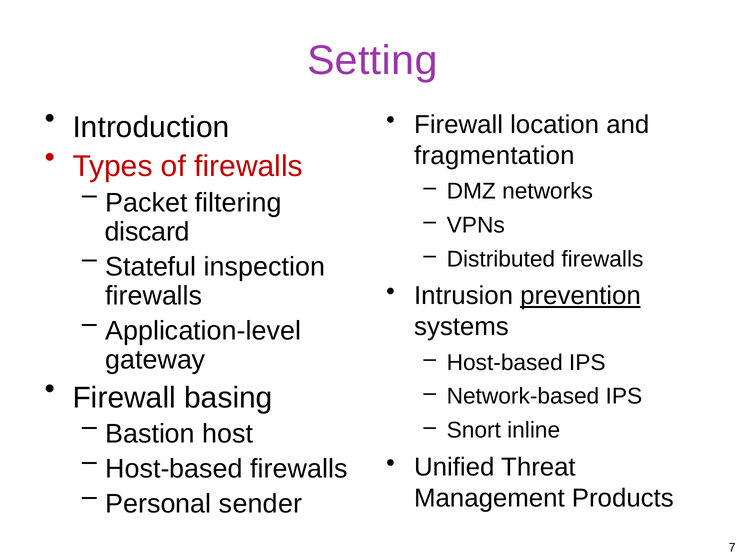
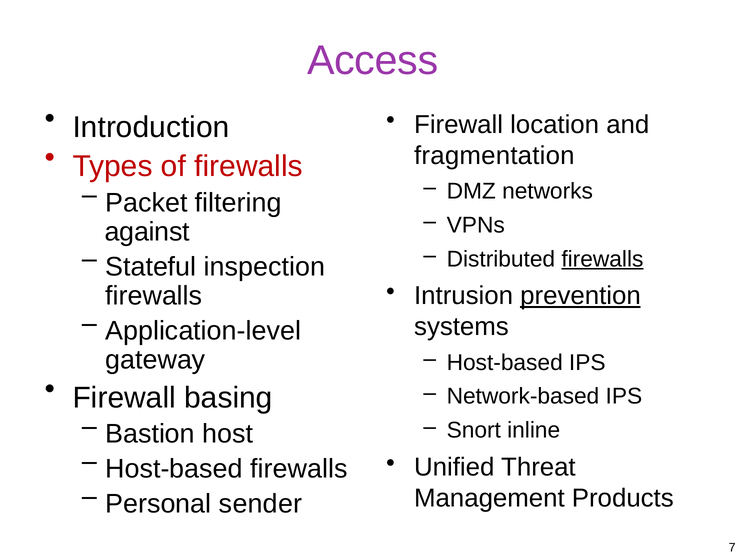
Setting: Setting -> Access
discard: discard -> against
firewalls at (602, 259) underline: none -> present
